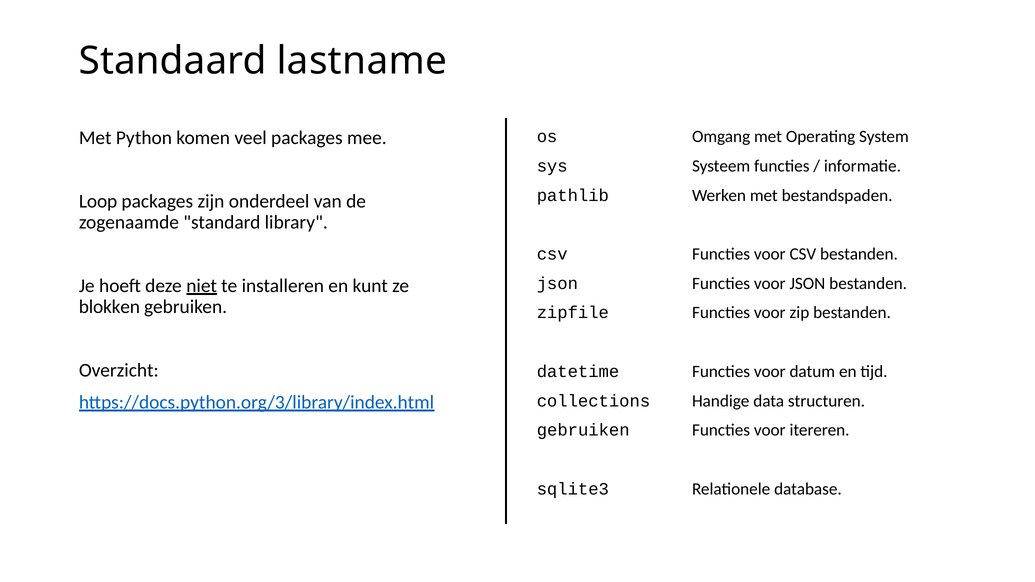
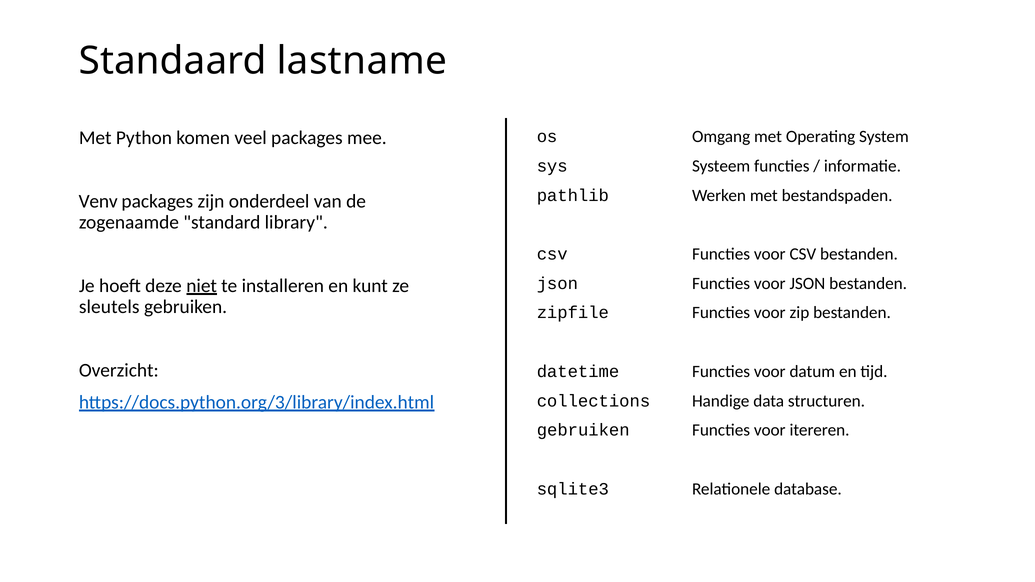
Loop: Loop -> Venv
blokken: blokken -> sleutels
